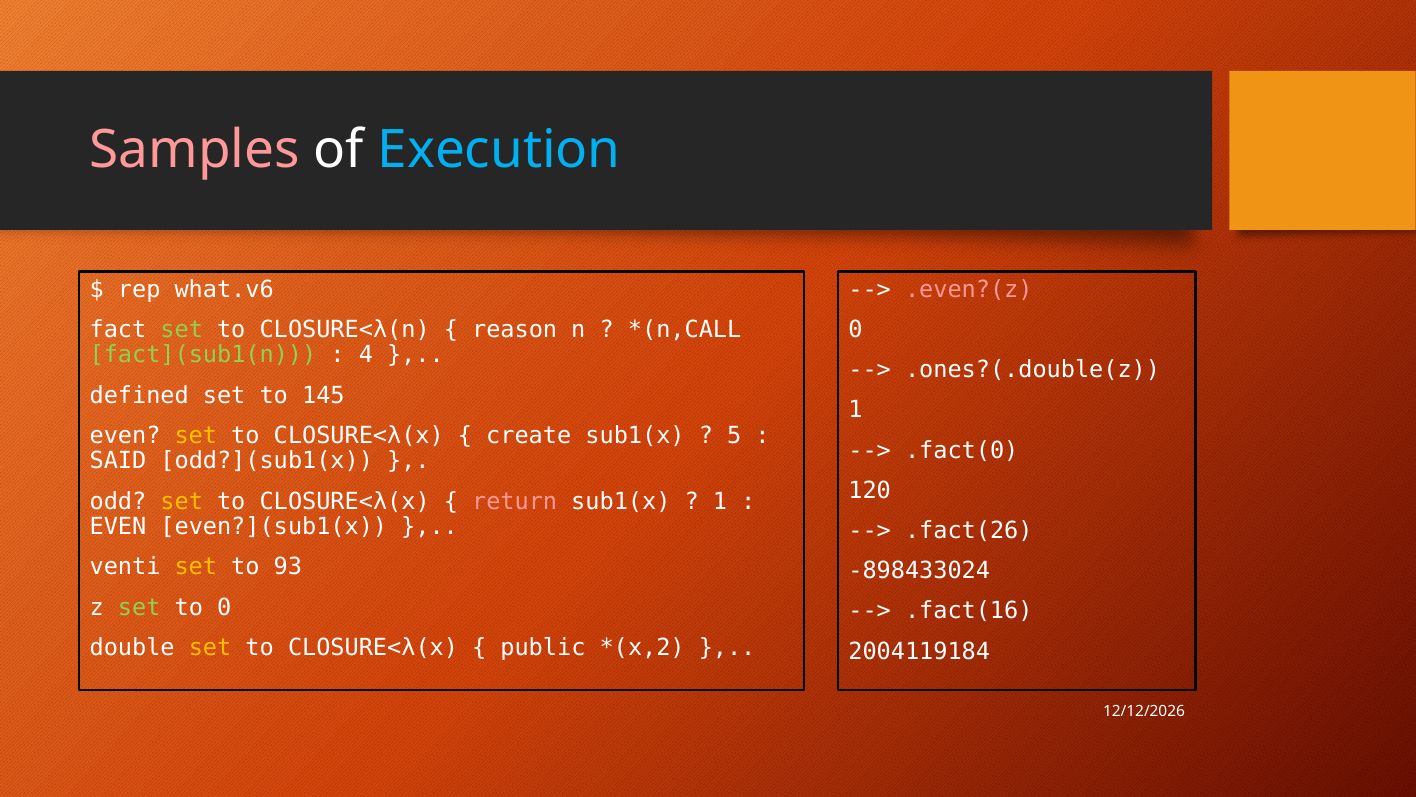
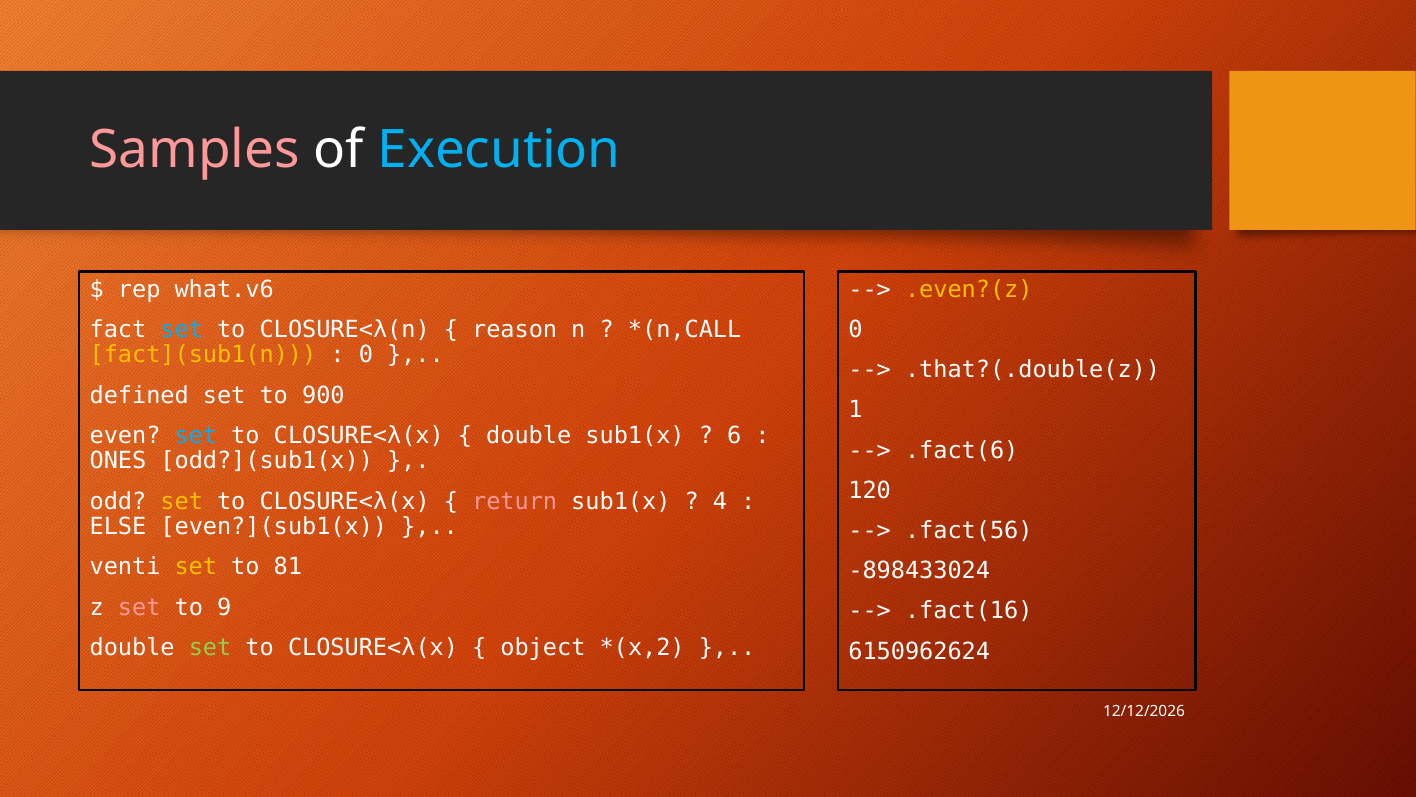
.even?(z colour: pink -> yellow
set at (182, 330) colour: light green -> light blue
fact](sub1(n colour: light green -> yellow
4 at (366, 355): 4 -> 0
.ones?(.double(z: .ones?(.double(z -> .that?(.double(z
145: 145 -> 900
set at (196, 435) colour: yellow -> light blue
create at (529, 435): create -> double
5: 5 -> 6
.fact(0: .fact(0 -> .fact(6
SAID: SAID -> ONES
1 at (720, 501): 1 -> 4
EVEN at (118, 527): EVEN -> ELSE
.fact(26: .fact(26 -> .fact(56
93: 93 -> 81
set at (139, 607) colour: light green -> pink
to 0: 0 -> 9
set at (210, 647) colour: yellow -> light green
public: public -> object
2004119184: 2004119184 -> 6150962624
